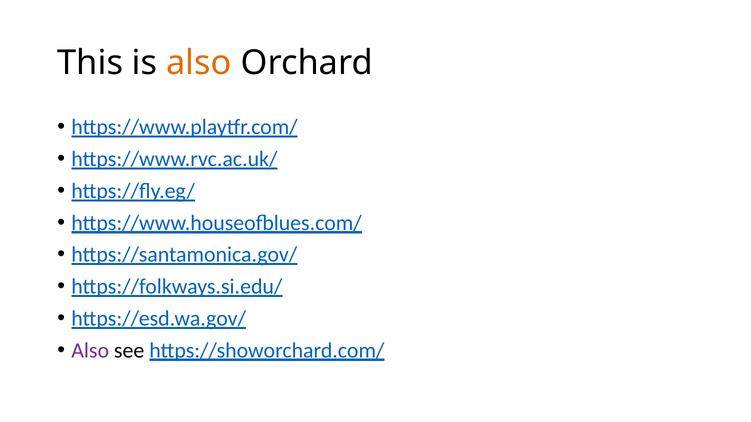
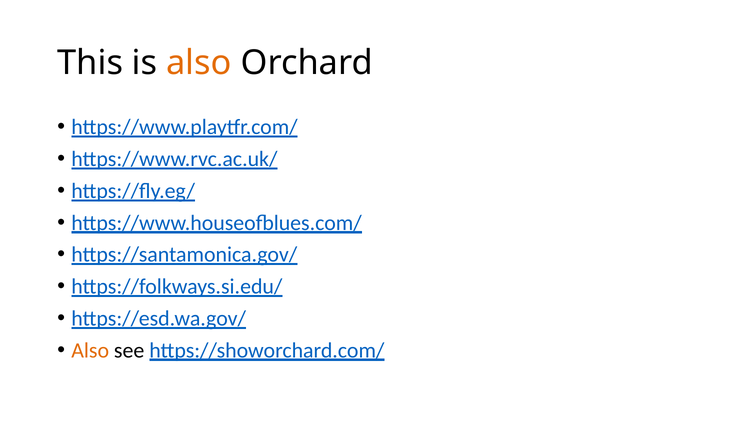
Also at (90, 351) colour: purple -> orange
